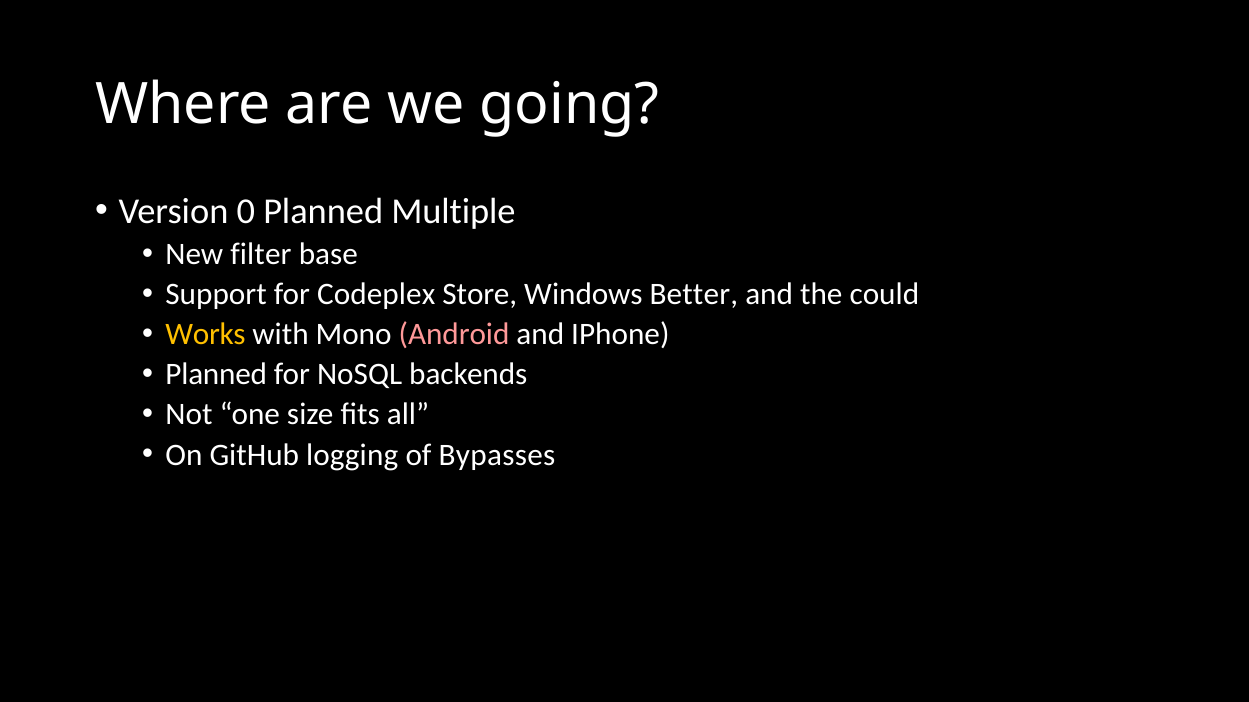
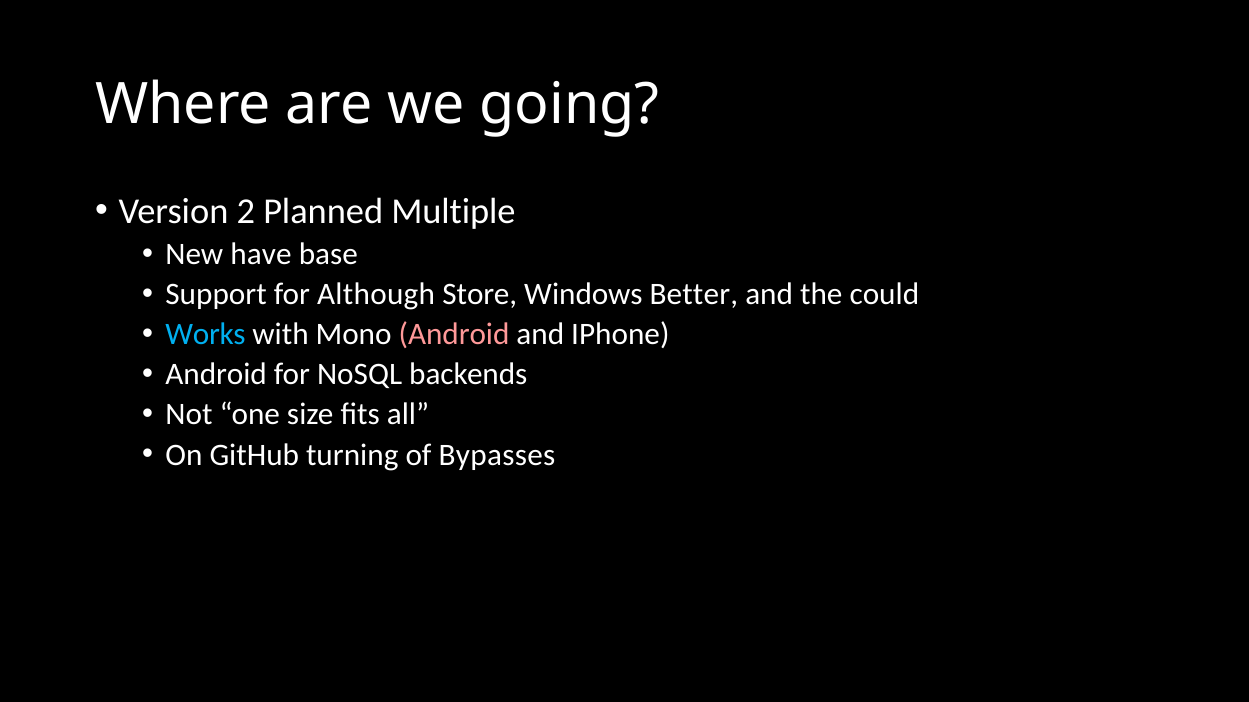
0: 0 -> 2
filter: filter -> have
Codeplex: Codeplex -> Although
Works colour: yellow -> light blue
Planned at (216, 375): Planned -> Android
logging: logging -> turning
